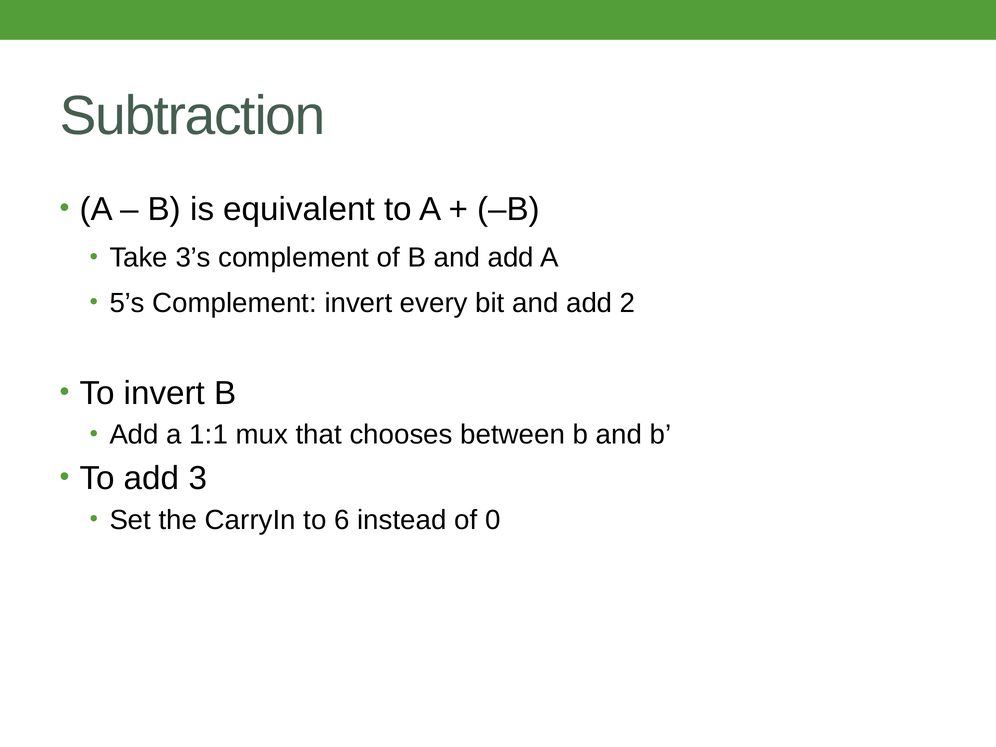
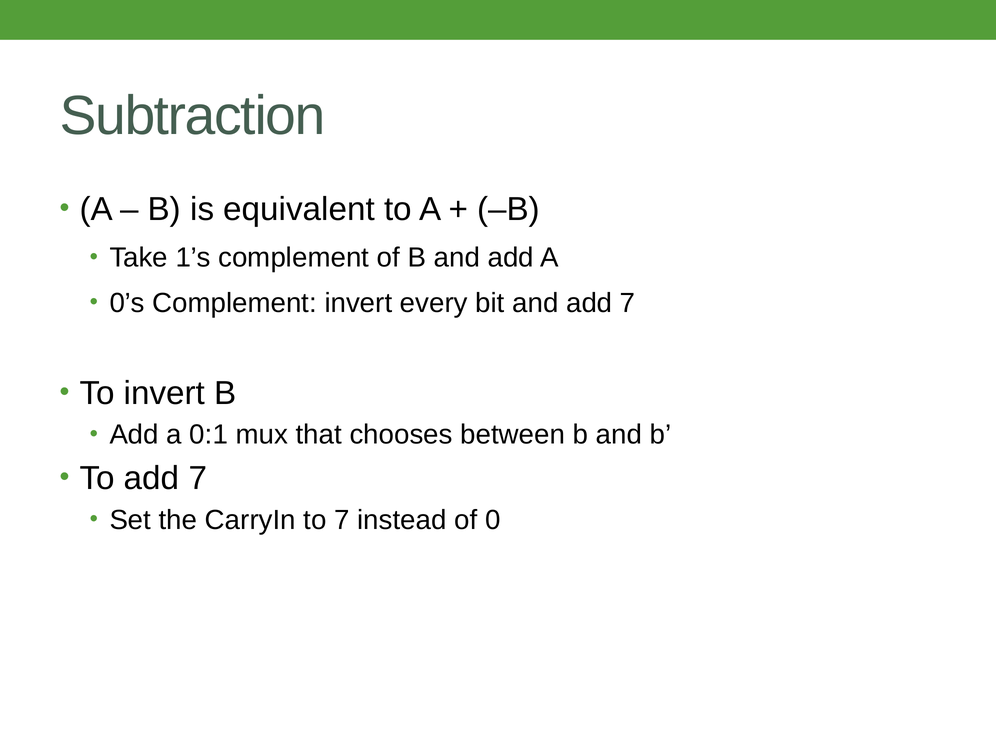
3’s: 3’s -> 1’s
5’s: 5’s -> 0’s
and add 2: 2 -> 7
1:1: 1:1 -> 0:1
To add 3: 3 -> 7
to 6: 6 -> 7
